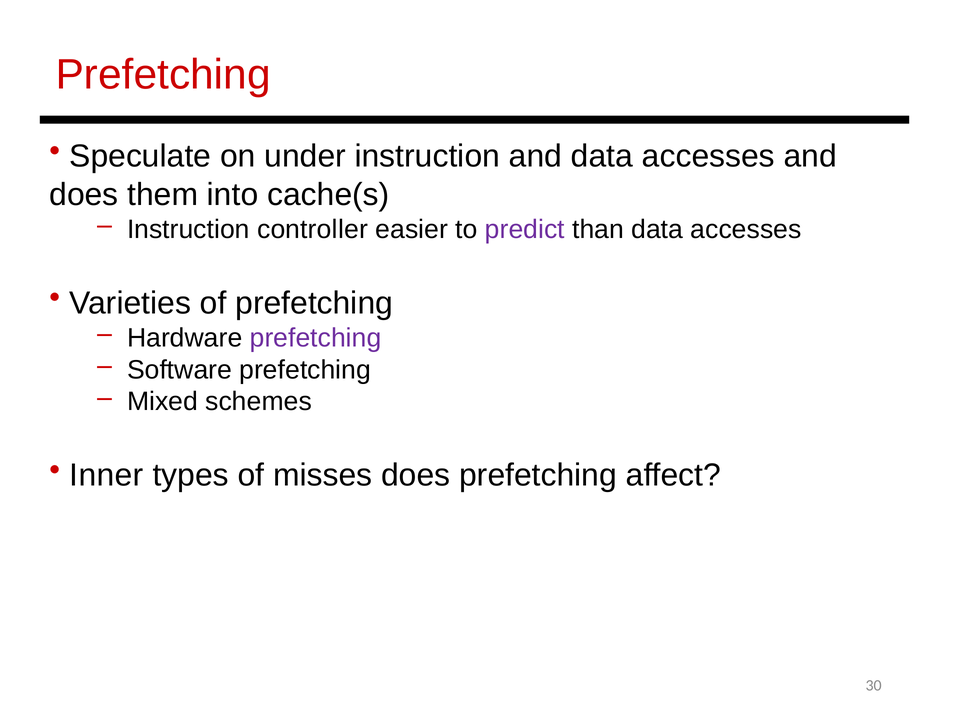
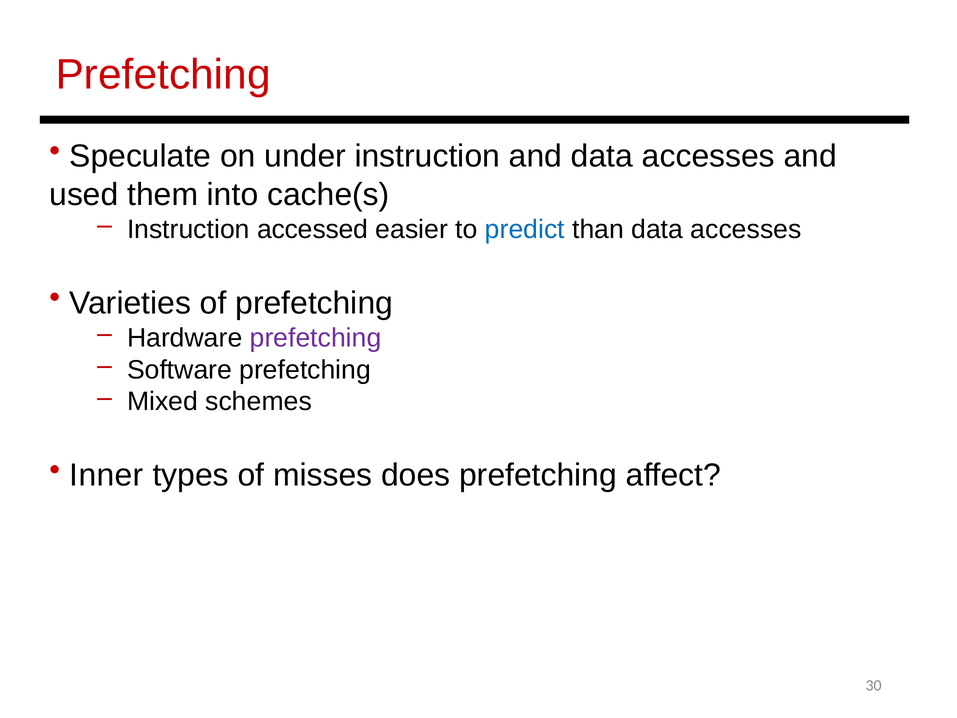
does at (84, 195): does -> used
controller: controller -> accessed
predict colour: purple -> blue
